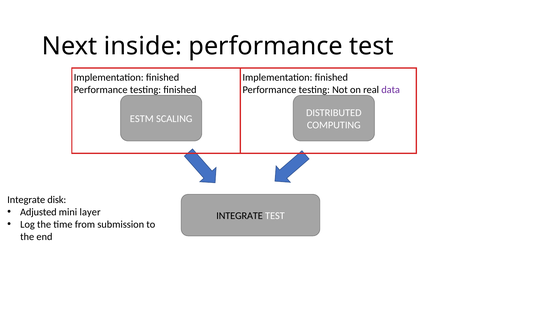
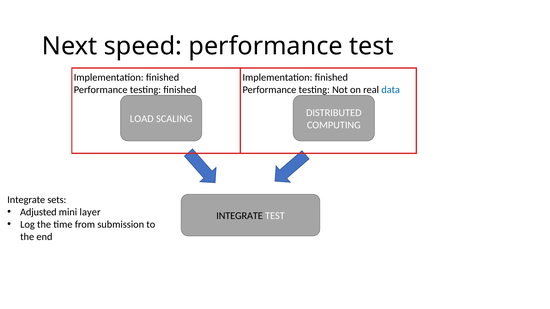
inside: inside -> speed
data colour: purple -> blue
ESTM: ESTM -> LOAD
disk: disk -> sets
